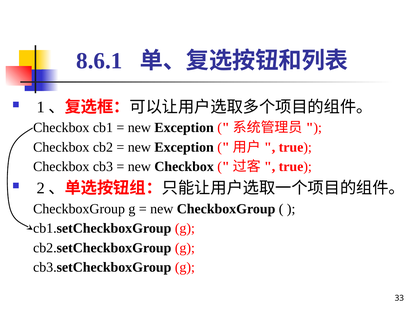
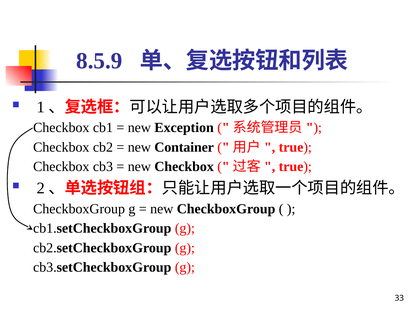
8.6.1: 8.6.1 -> 8.5.9
Exception at (184, 147): Exception -> Container
